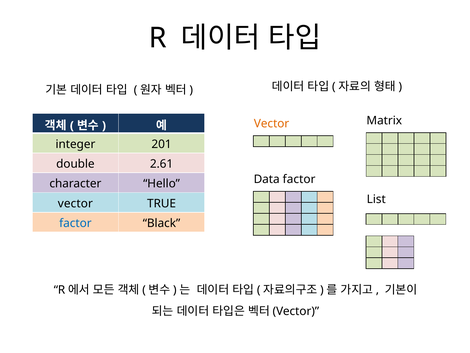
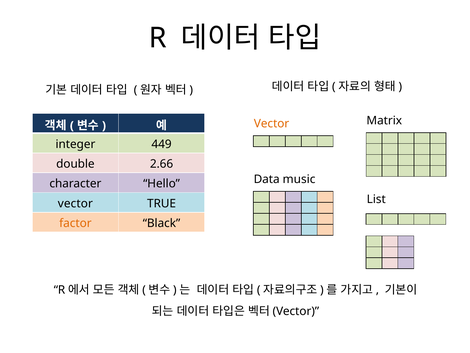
201: 201 -> 449
2.61: 2.61 -> 2.66
Data factor: factor -> music
factor at (75, 223) colour: blue -> orange
